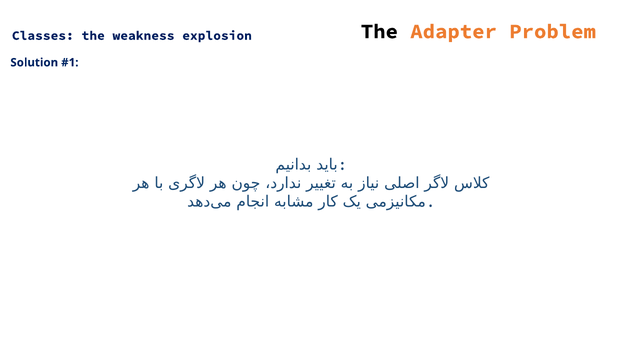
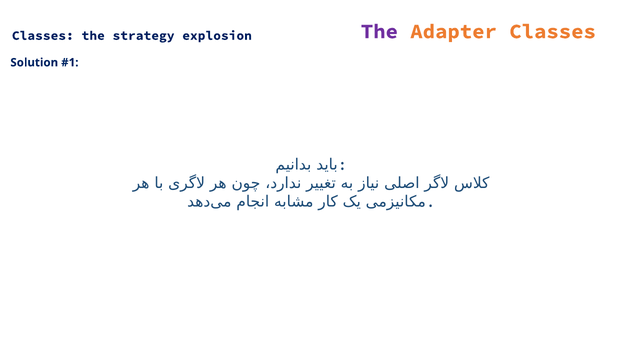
weakness: weakness -> strategy
The at (379, 31) colour: black -> purple
Adapter Problem: Problem -> Classes
